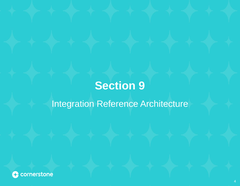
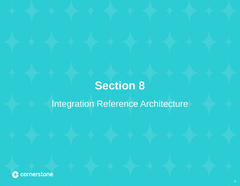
9: 9 -> 8
